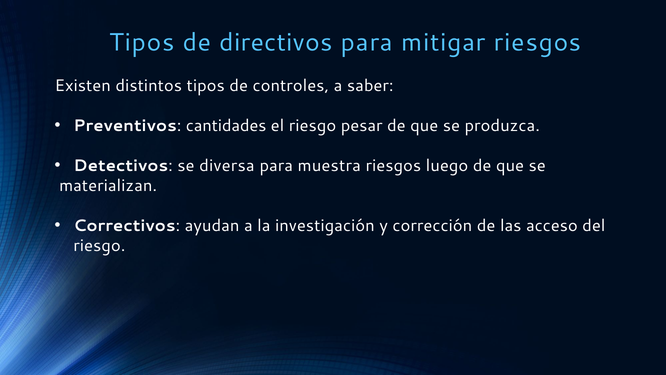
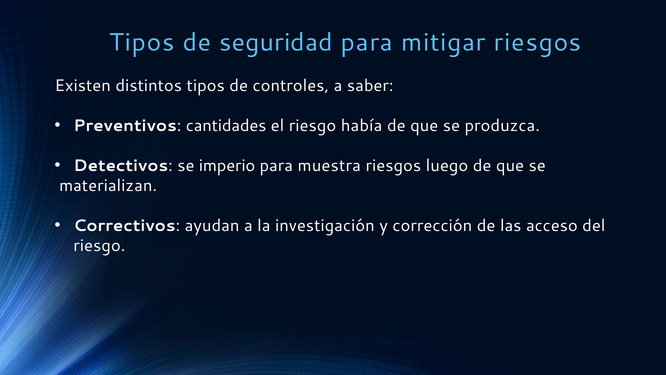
directivos: directivos -> seguridad
pesar: pesar -> había
diversa: diversa -> imperio
